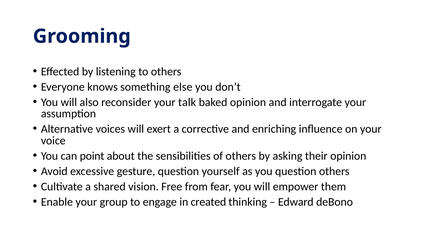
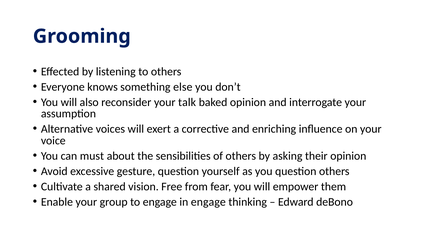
point: point -> must
in created: created -> engage
